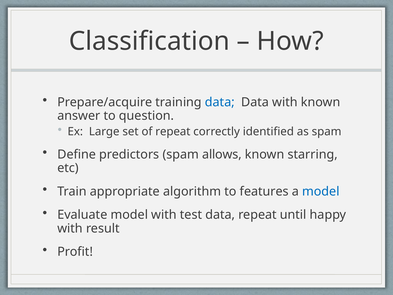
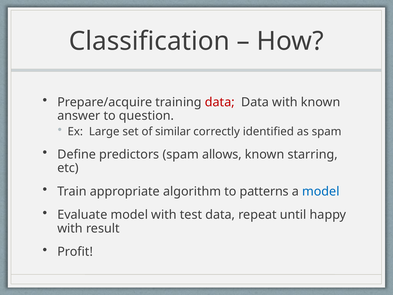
data at (220, 102) colour: blue -> red
of repeat: repeat -> similar
features: features -> patterns
